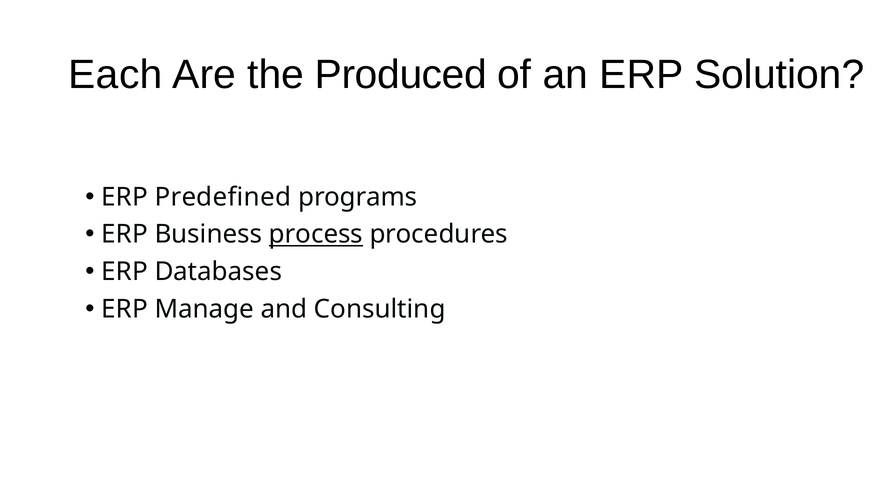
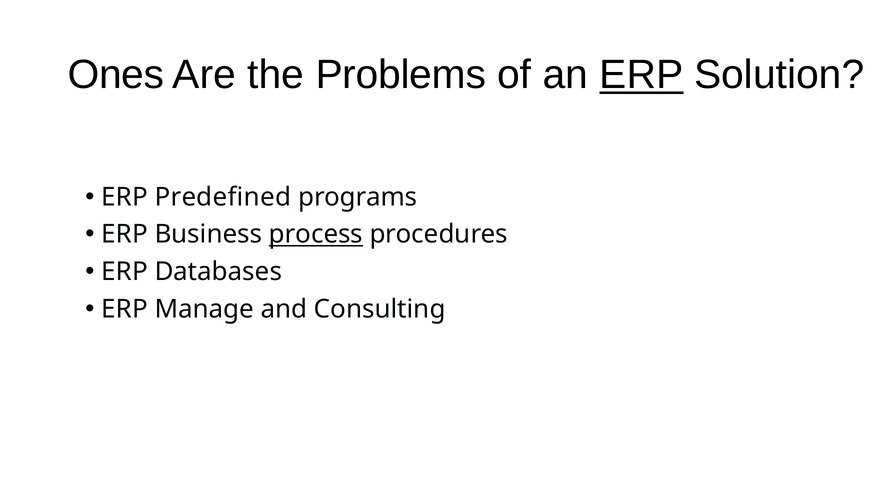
Each: Each -> Ones
Produced: Produced -> Problems
ERP at (641, 75) underline: none -> present
